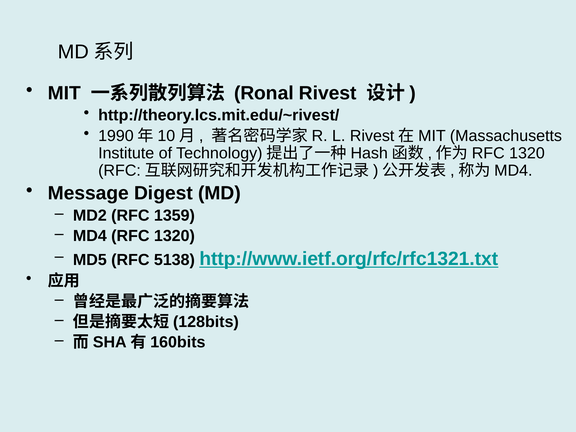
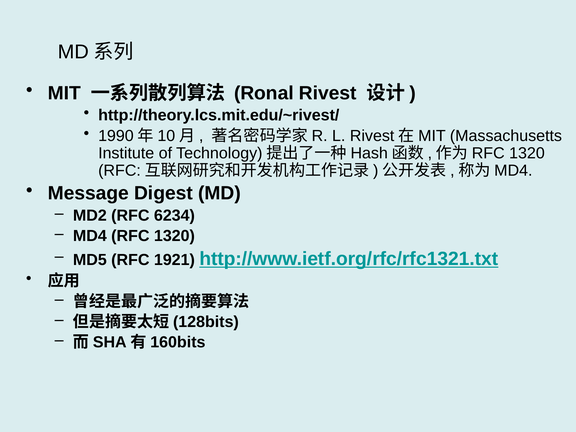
1359: 1359 -> 6234
5138: 5138 -> 1921
